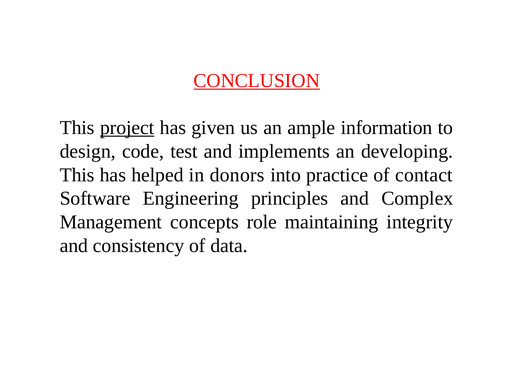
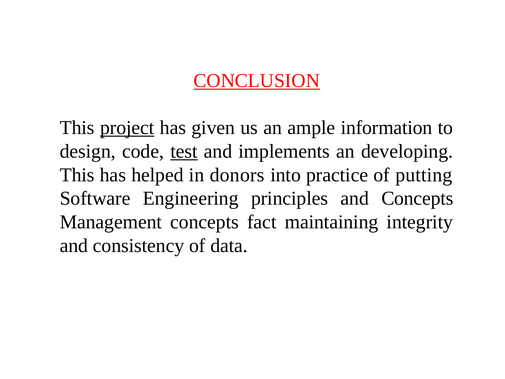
test underline: none -> present
contact: contact -> putting
and Complex: Complex -> Concepts
role: role -> fact
